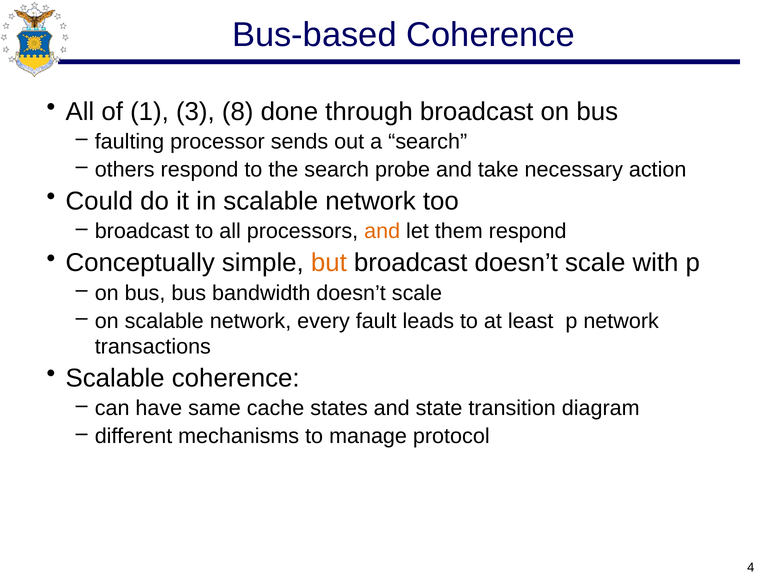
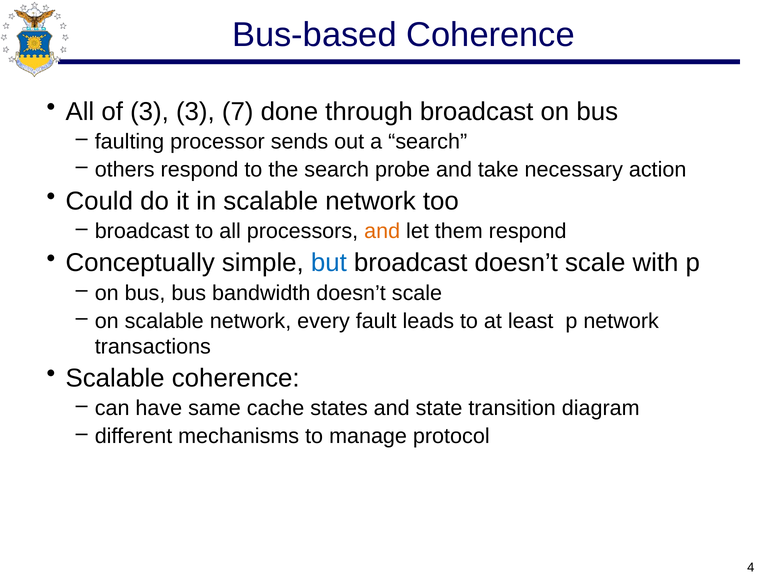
of 1: 1 -> 3
8: 8 -> 7
but colour: orange -> blue
